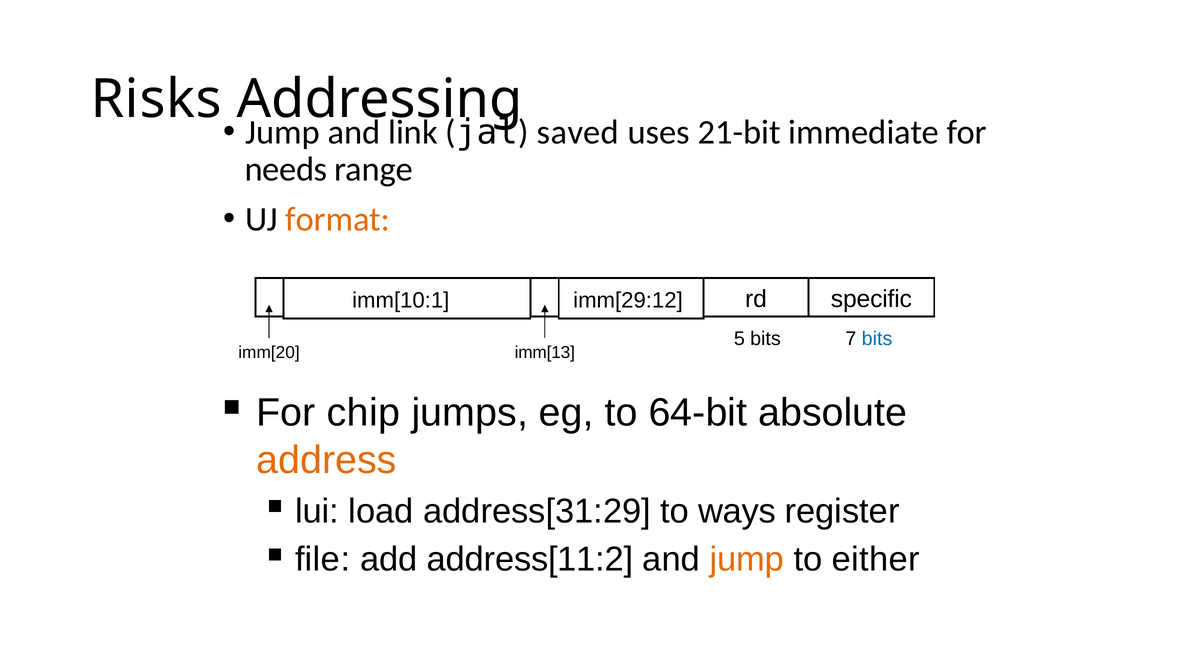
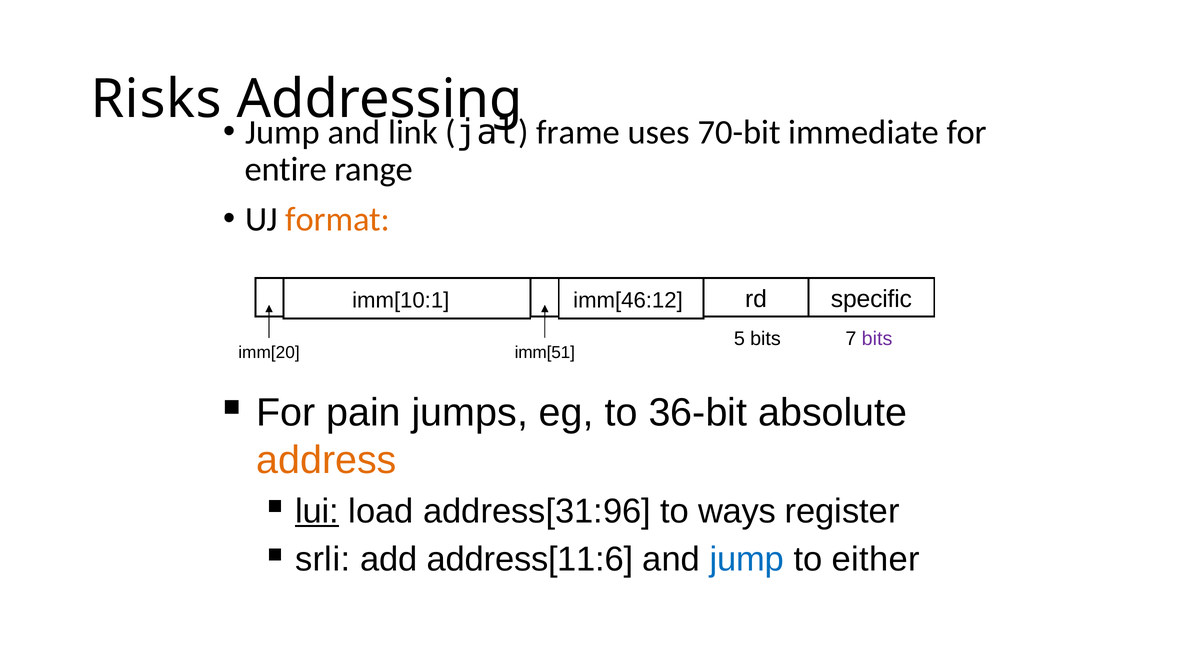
saved: saved -> frame
21-bit: 21-bit -> 70-bit
needs: needs -> entire
imm[29:12: imm[29:12 -> imm[46:12
bits at (877, 338) colour: blue -> purple
imm[13: imm[13 -> imm[51
chip: chip -> pain
64-bit: 64-bit -> 36-bit
lui underline: none -> present
address[31:29: address[31:29 -> address[31:96
file: file -> srli
address[11:2: address[11:2 -> address[11:6
jump at (747, 559) colour: orange -> blue
